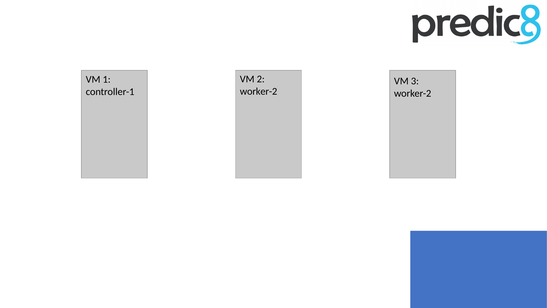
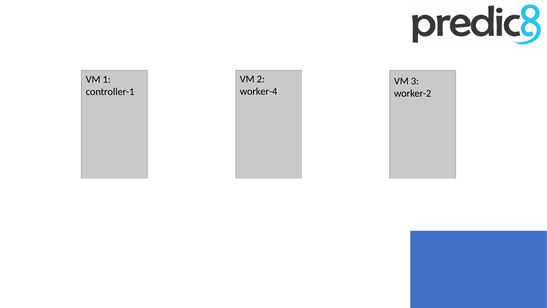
worker-2 at (259, 91): worker-2 -> worker-4
